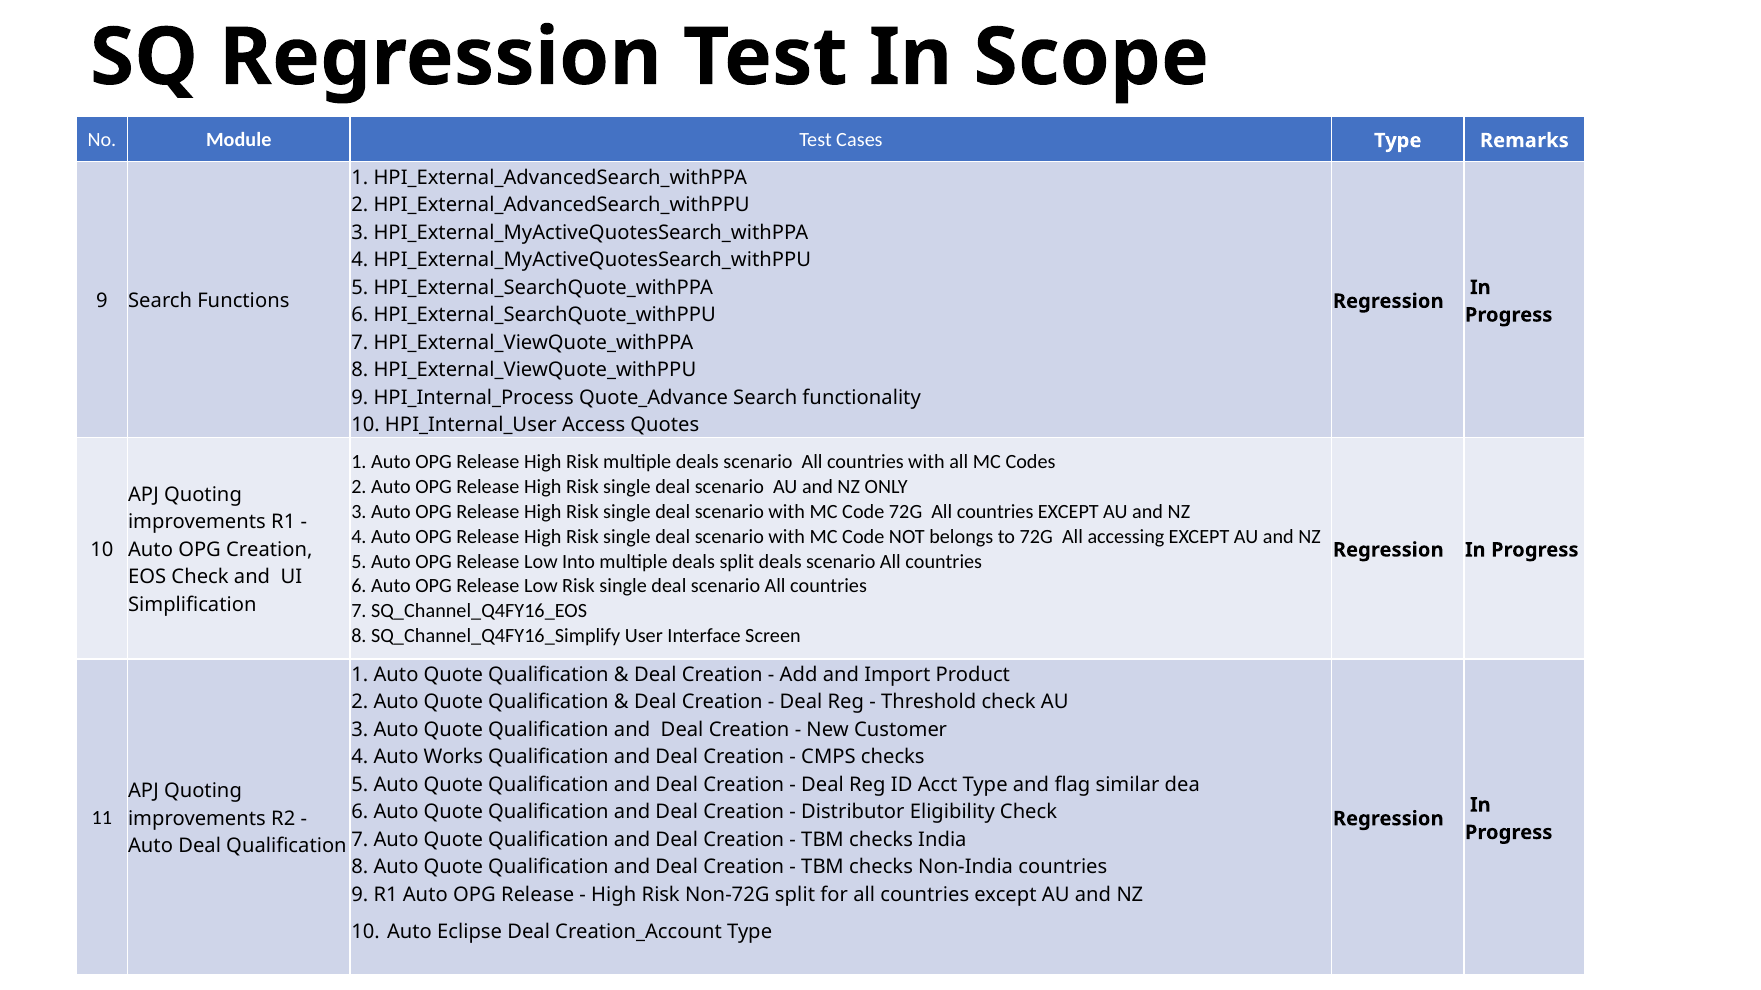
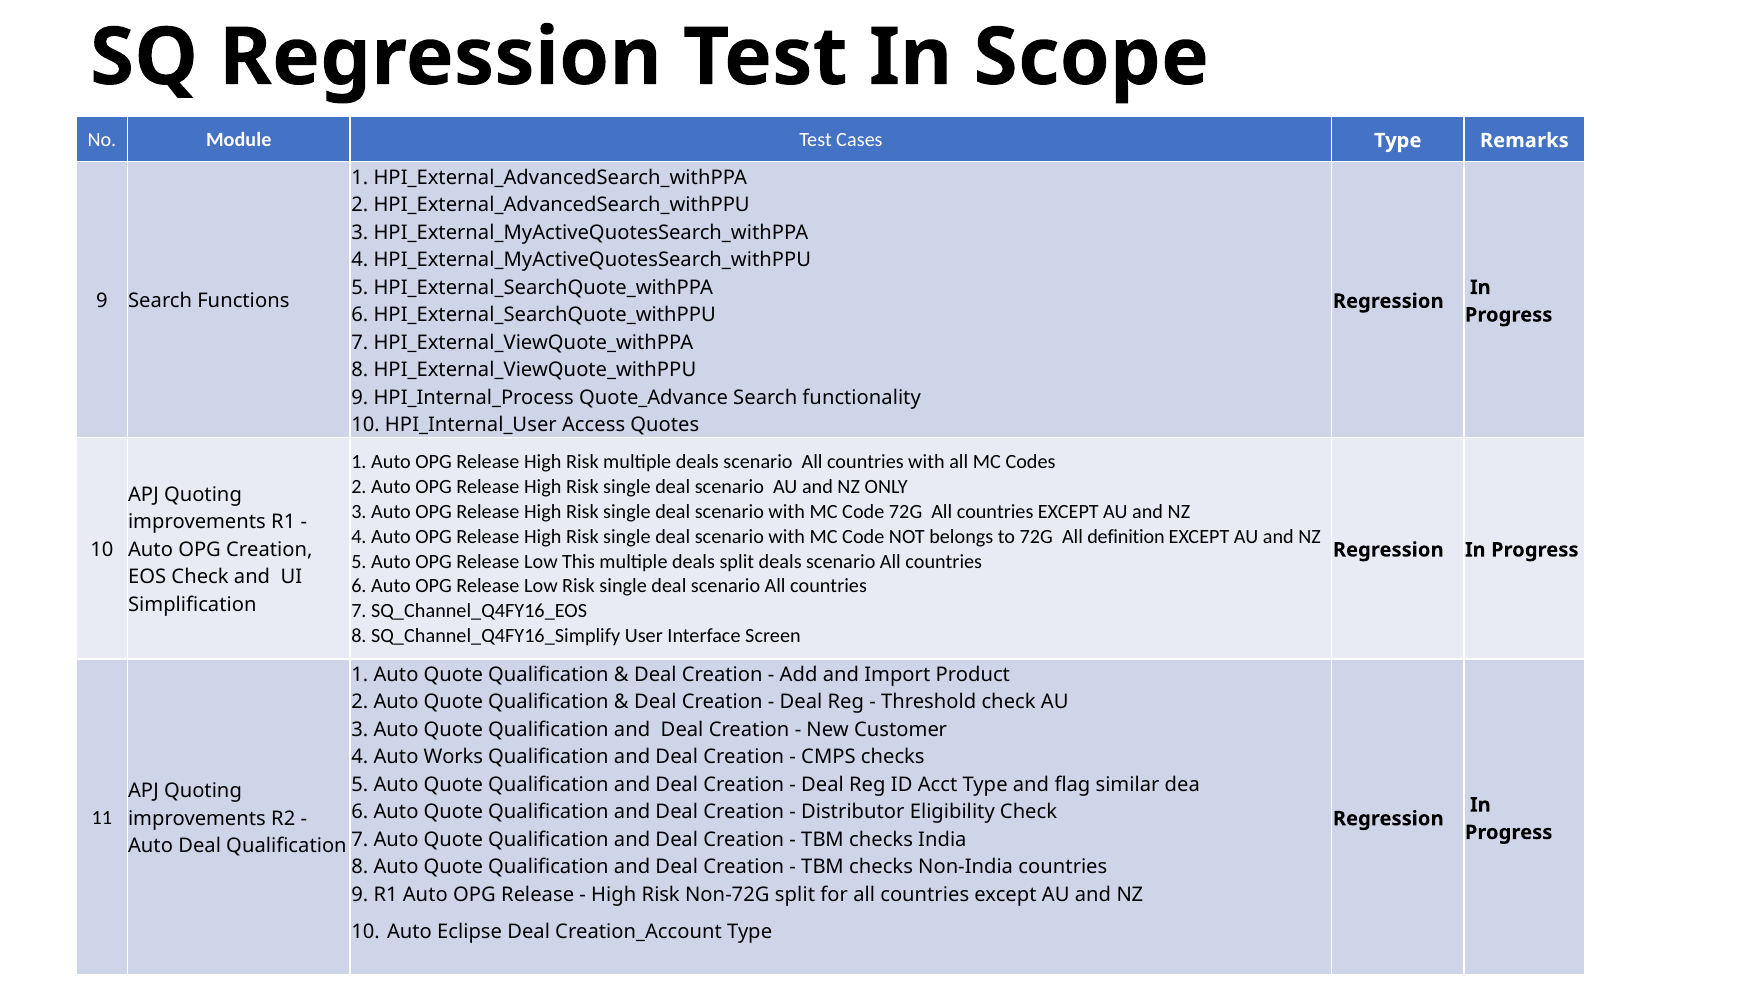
accessing: accessing -> definition
Into: Into -> This
